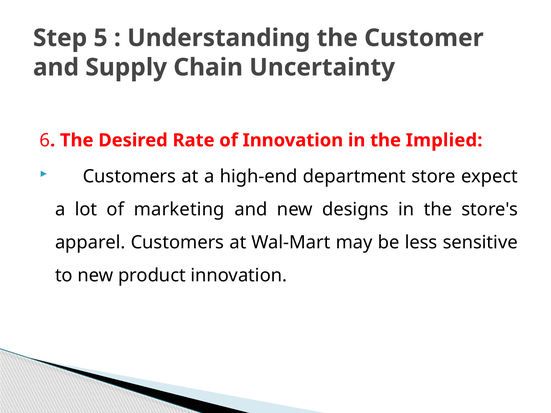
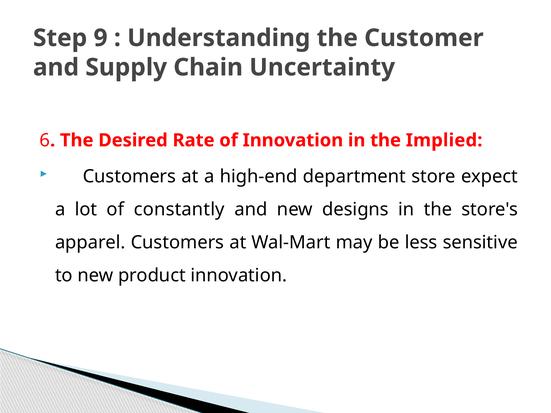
5: 5 -> 9
marketing: marketing -> constantly
